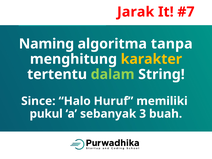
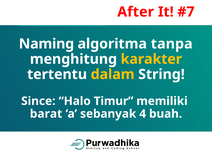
Jarak: Jarak -> After
dalam colour: light green -> yellow
Huruf: Huruf -> Timur
pukul: pukul -> barat
3: 3 -> 4
